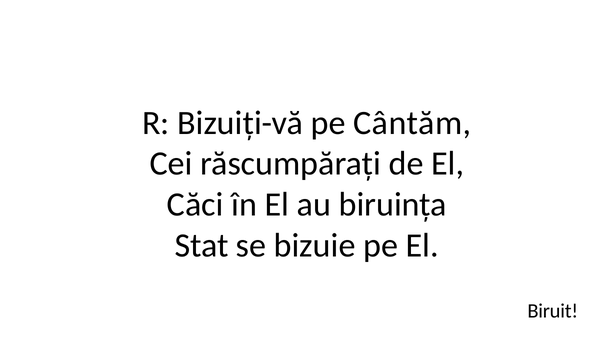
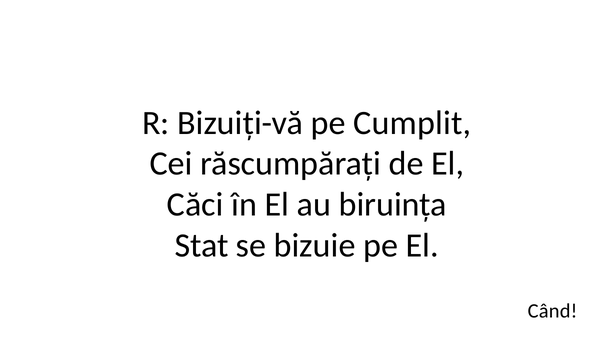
Cântăm: Cântăm -> Cumplit
Biruit: Biruit -> Când
